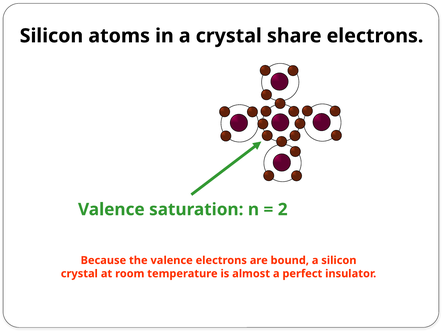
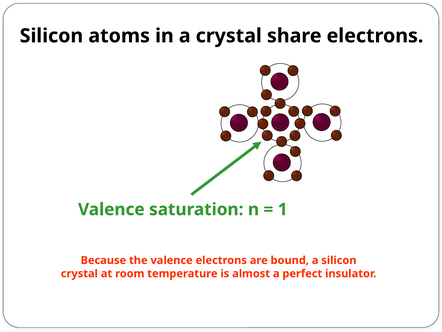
2: 2 -> 1
